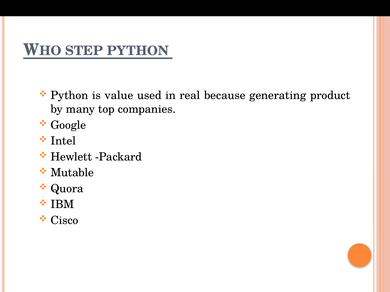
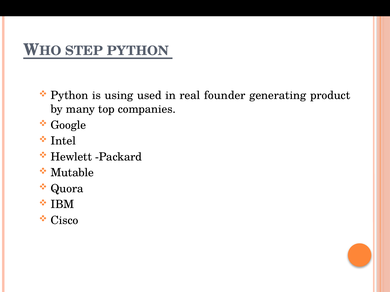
value: value -> using
because: because -> founder
